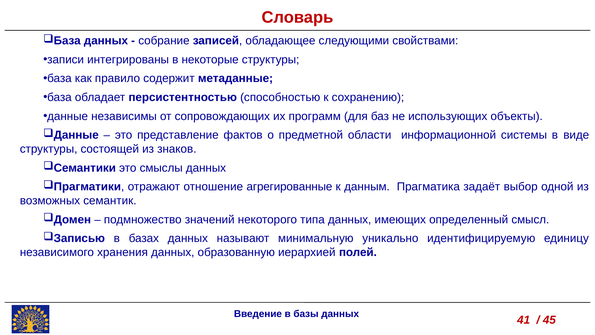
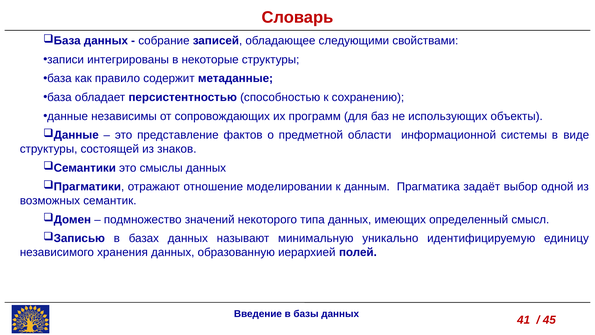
агрегированные: агрегированные -> моделировании
